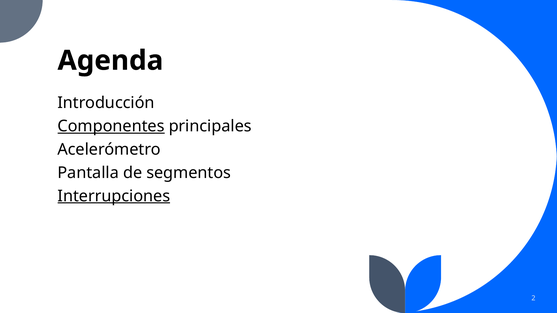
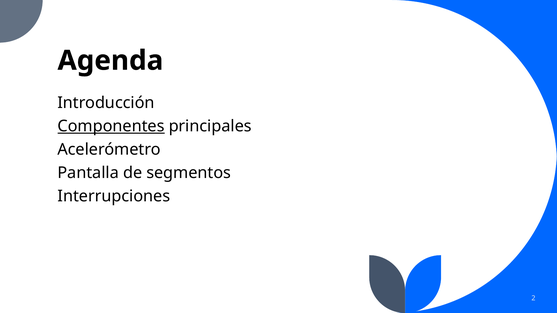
Interrupciones underline: present -> none
